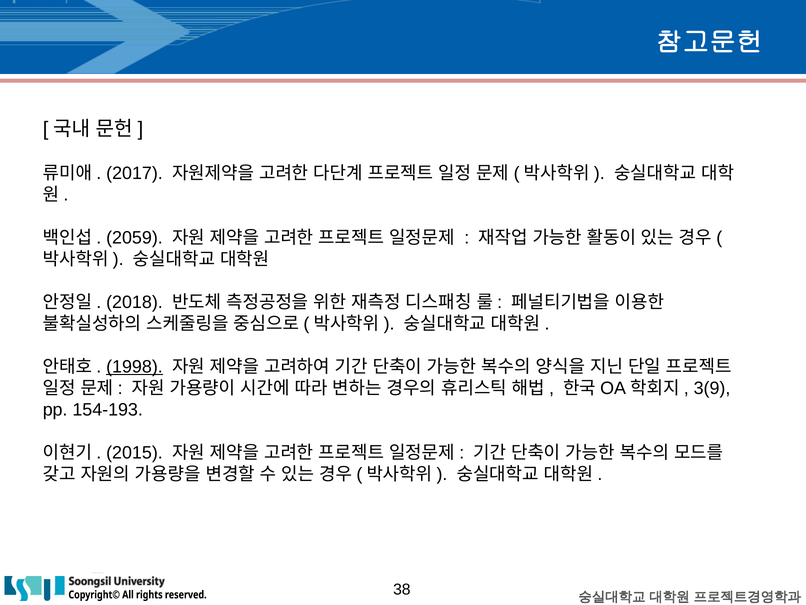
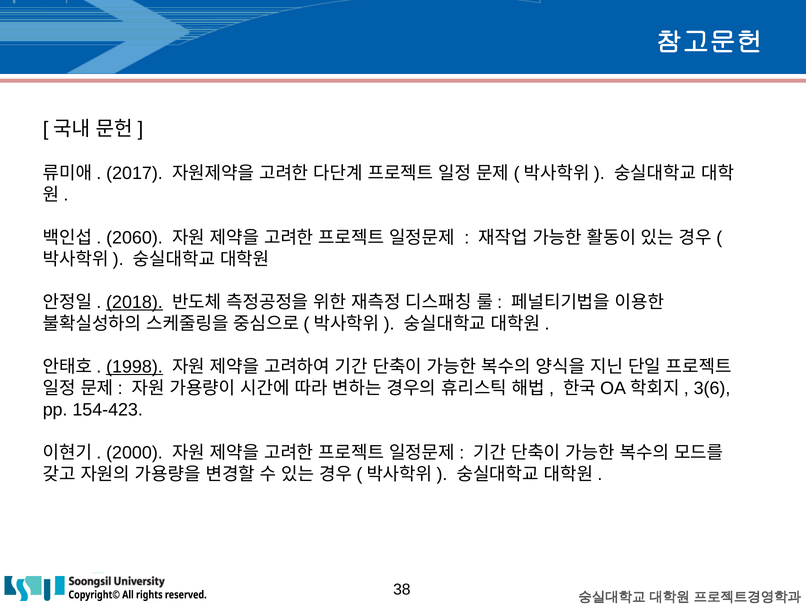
2059: 2059 -> 2060
2018 underline: none -> present
3(9: 3(9 -> 3(6
154-193: 154-193 -> 154-423
2015: 2015 -> 2000
